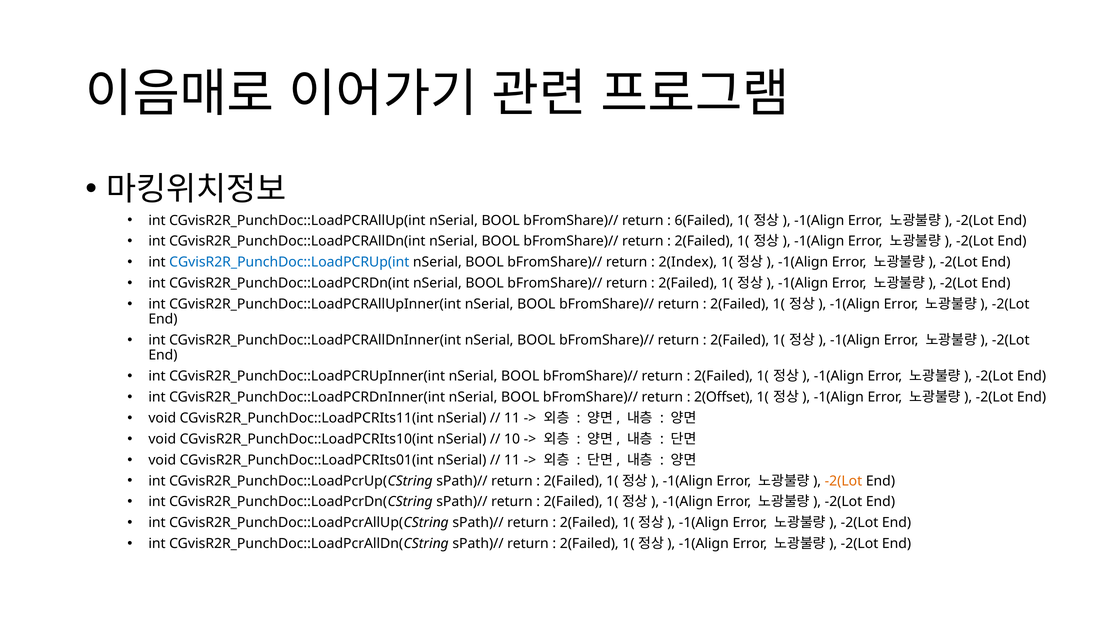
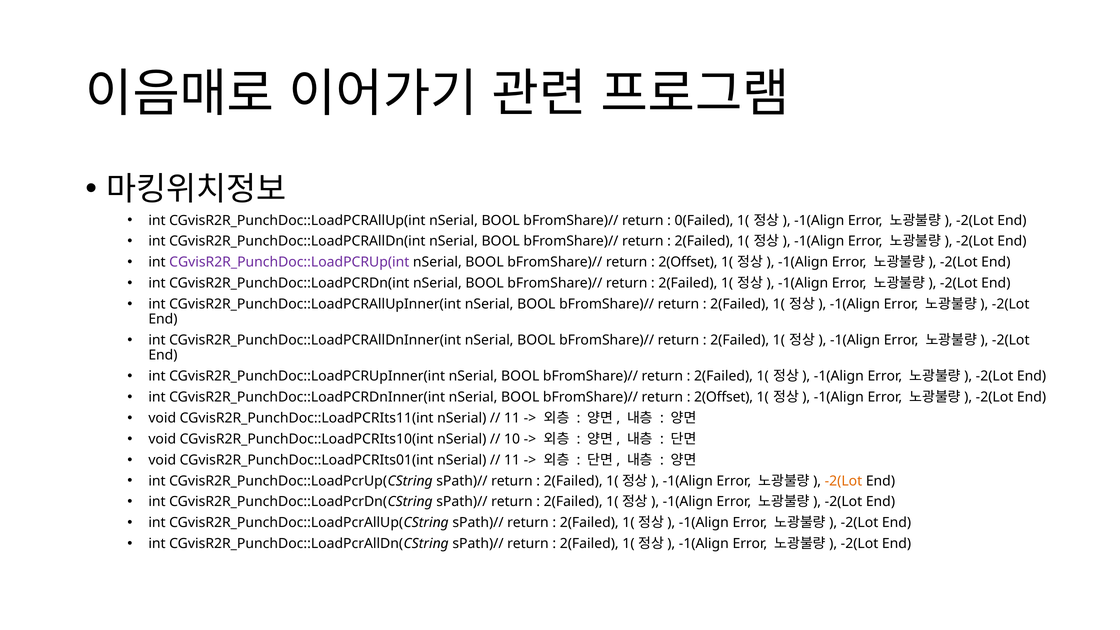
6(Failed: 6(Failed -> 0(Failed
CGvisR2R_PunchDoc::LoadPCRUp(int colour: blue -> purple
2(Index at (688, 262): 2(Index -> 2(Offset
